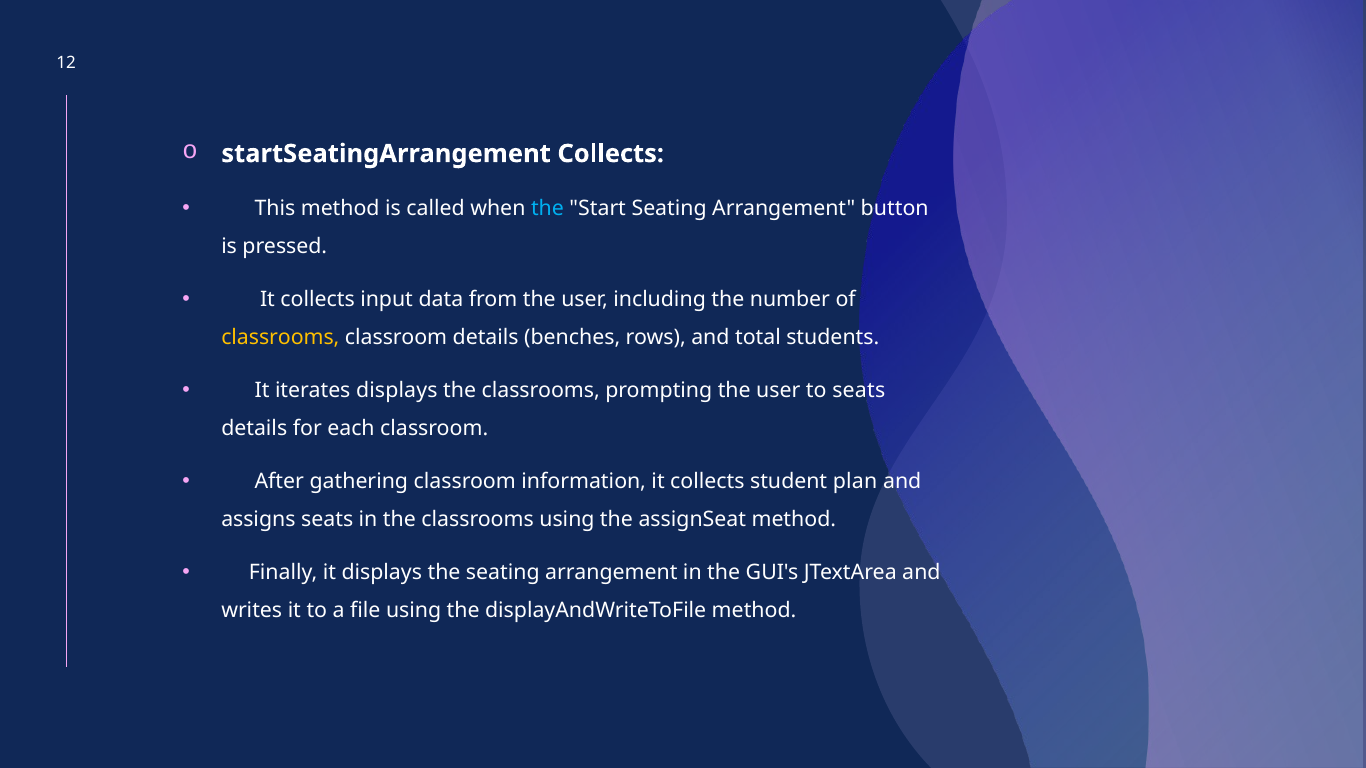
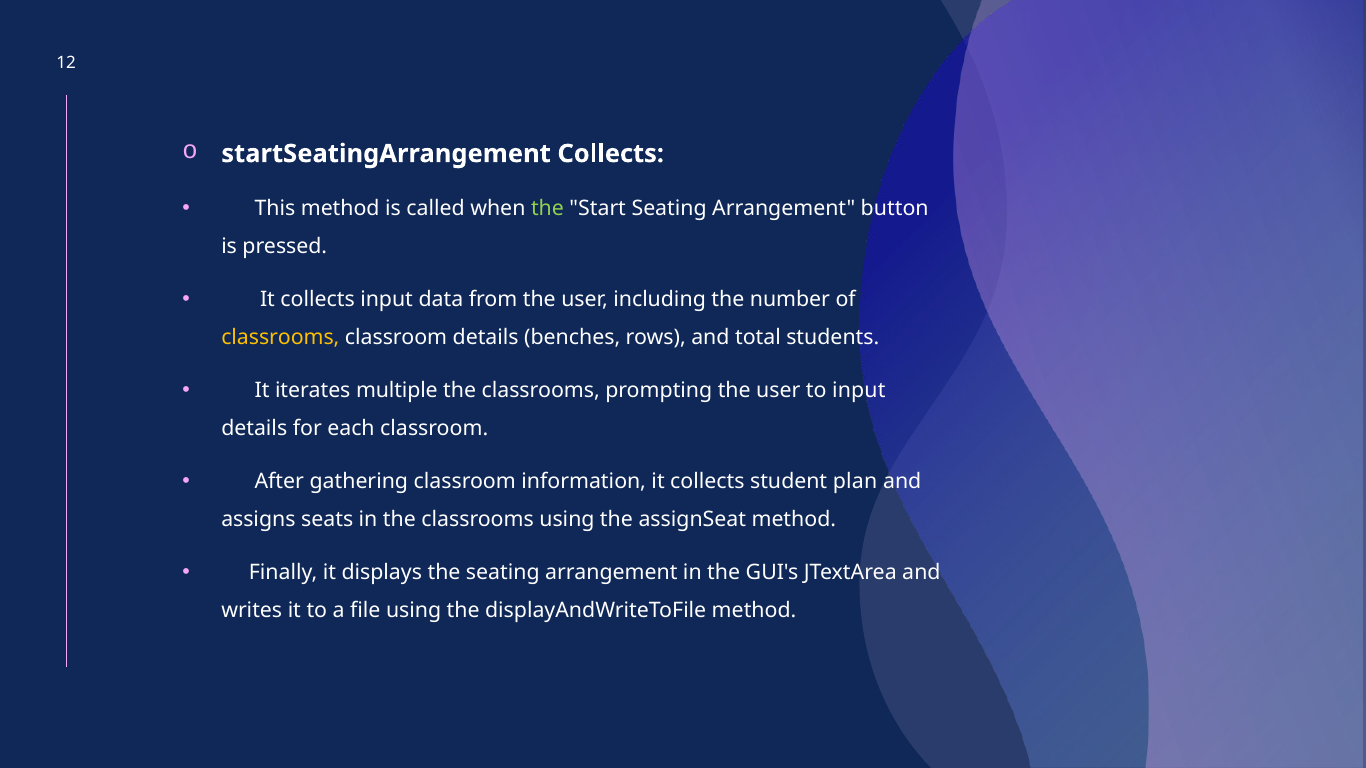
the at (547, 209) colour: light blue -> light green
iterates displays: displays -> multiple
to seats: seats -> input
